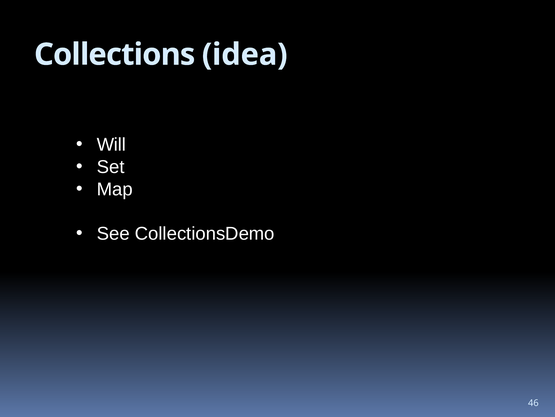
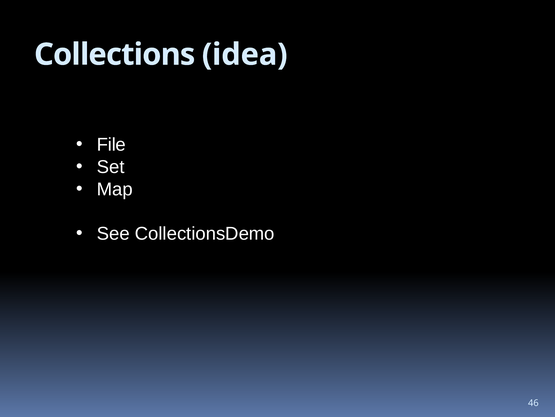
Will: Will -> File
